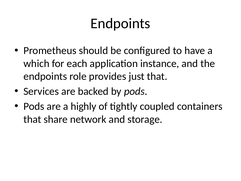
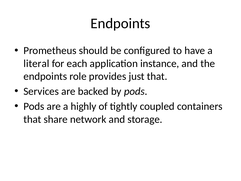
which: which -> literal
